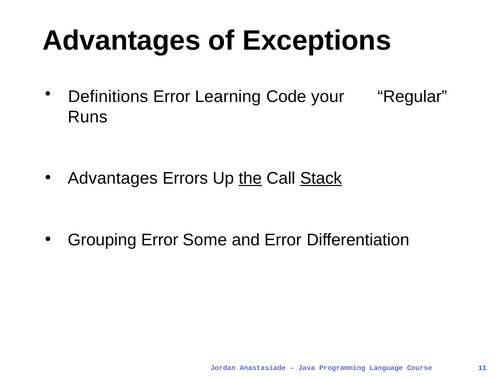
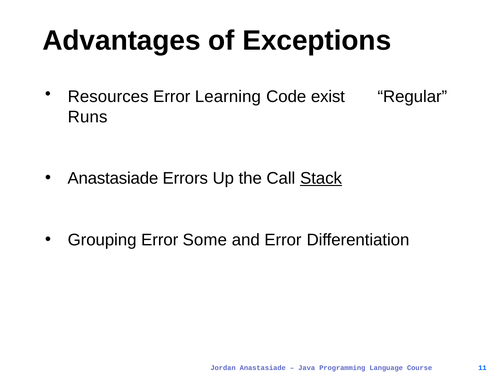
Definitions: Definitions -> Resources
your: your -> exist
Advantages at (113, 178): Advantages -> Anastasiade
the underline: present -> none
